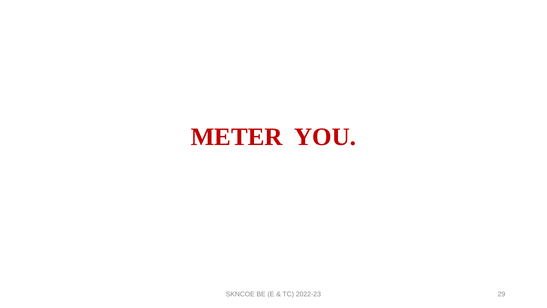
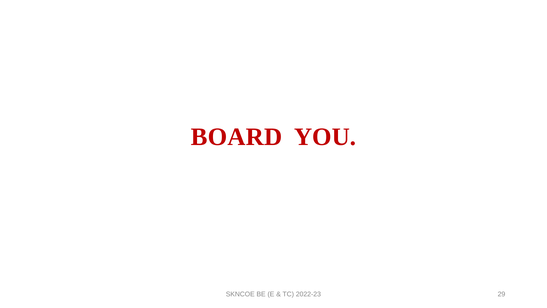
METER: METER -> BOARD
